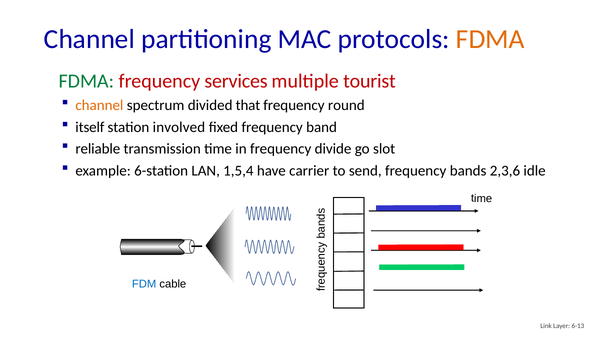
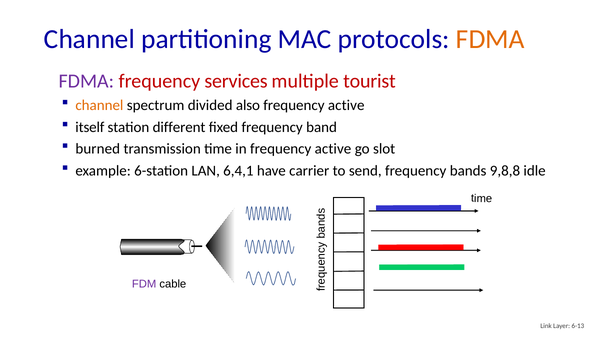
FDMA at (86, 81) colour: green -> purple
that: that -> also
round at (346, 106): round -> active
involved: involved -> different
reliable: reliable -> burned
in frequency divide: divide -> active
1,5,4: 1,5,4 -> 6,4,1
2,3,6: 2,3,6 -> 9,8,8
FDM colour: blue -> purple
